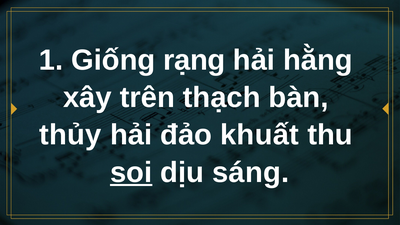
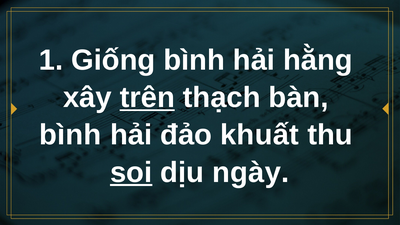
Giống rạng: rạng -> bình
trên underline: none -> present
thủy at (70, 135): thủy -> bình
sáng: sáng -> ngày
